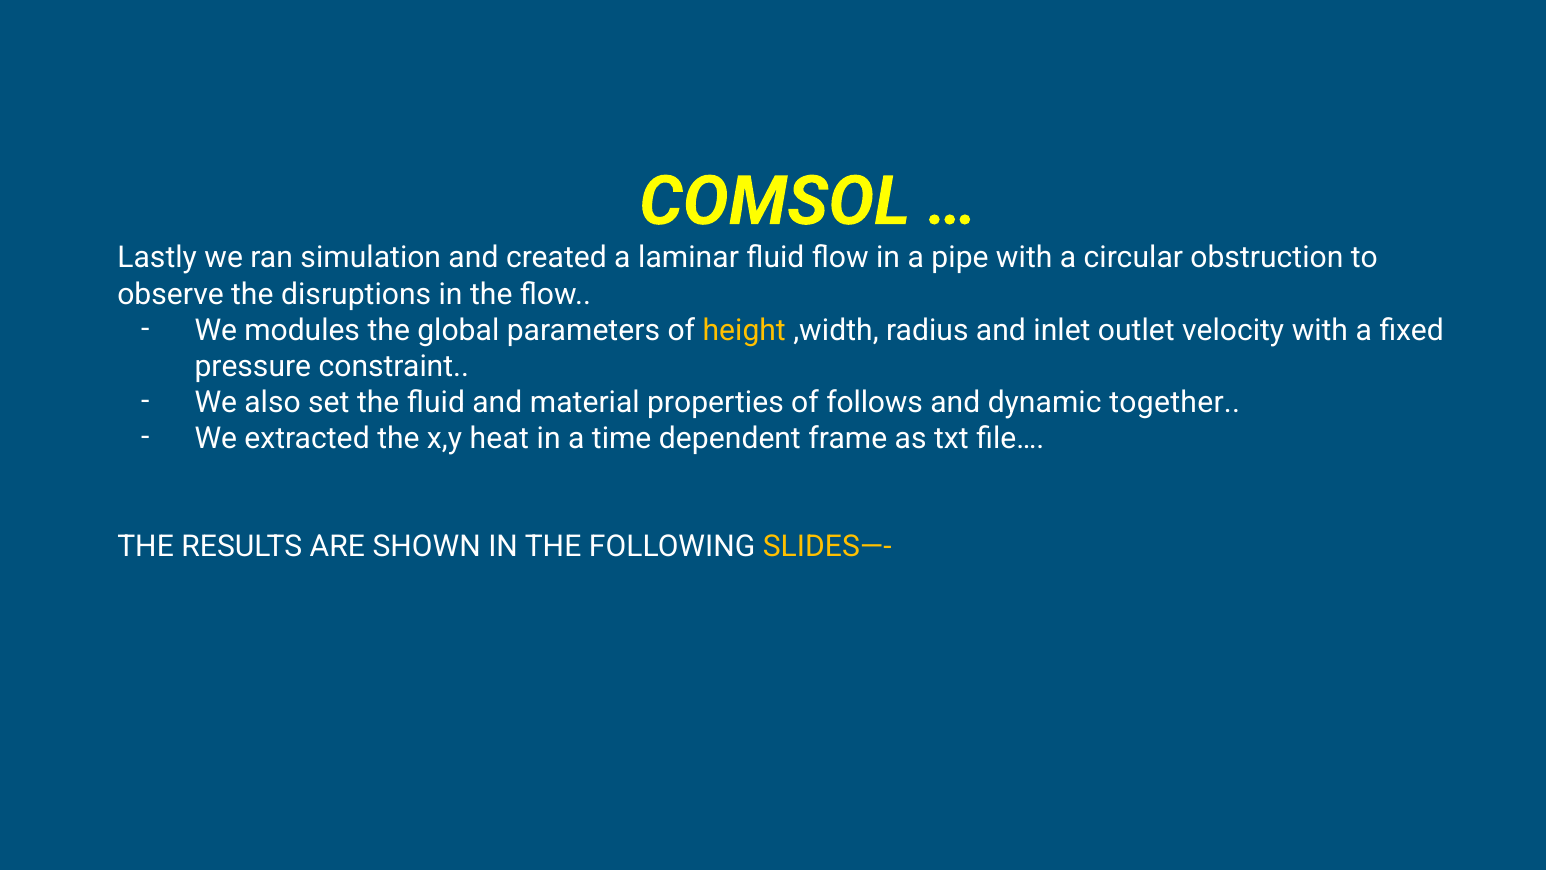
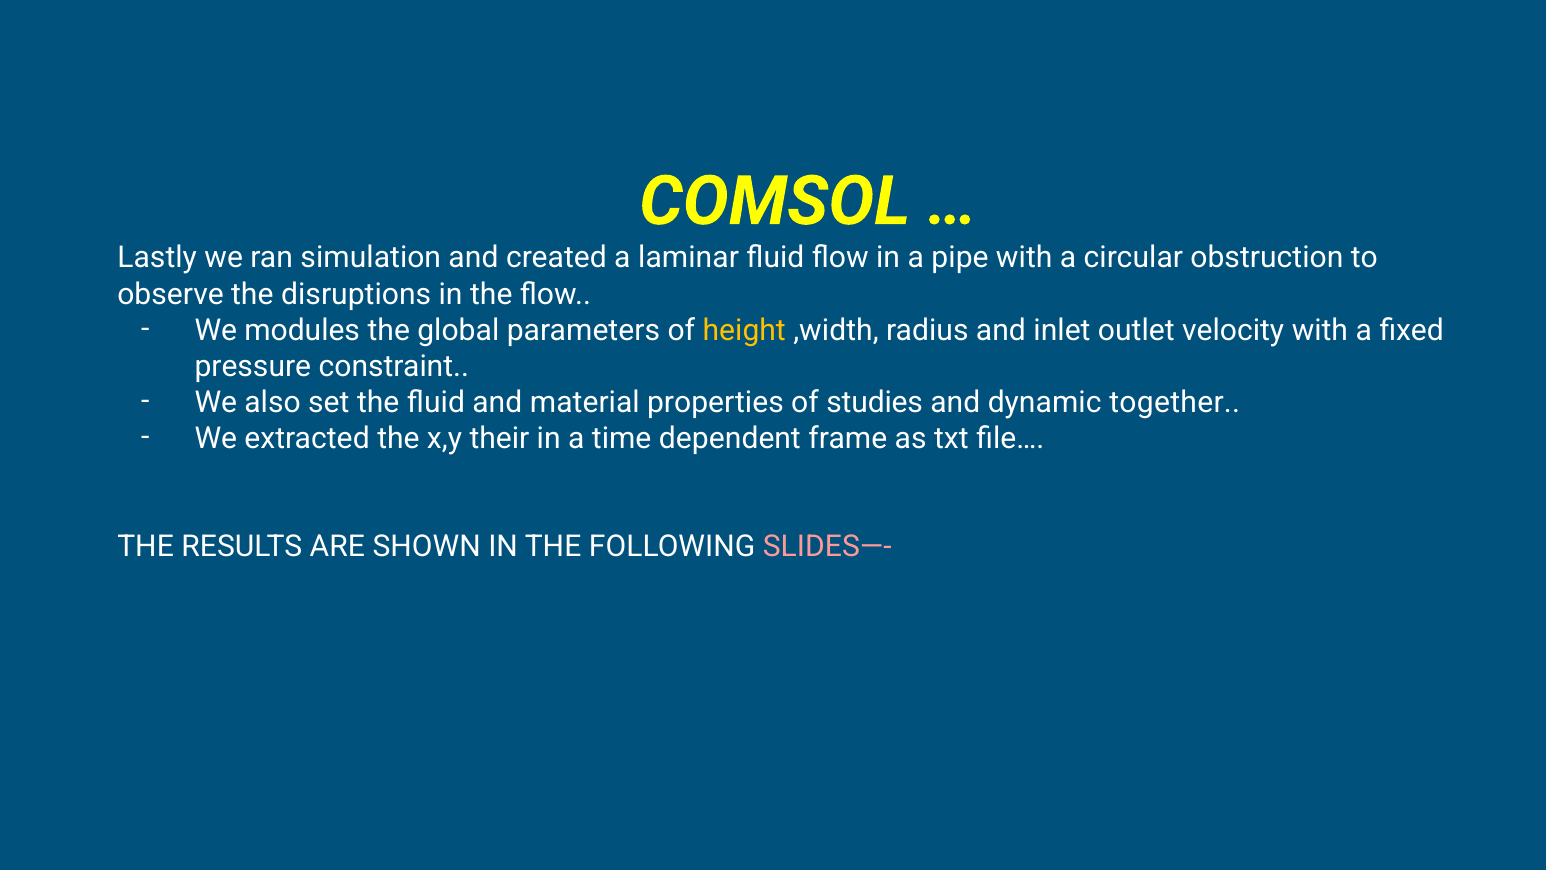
follows: follows -> studies
heat: heat -> their
SLIDES—- colour: yellow -> pink
